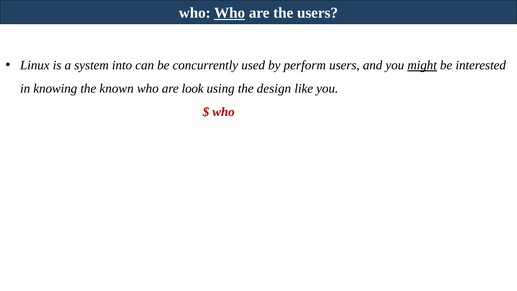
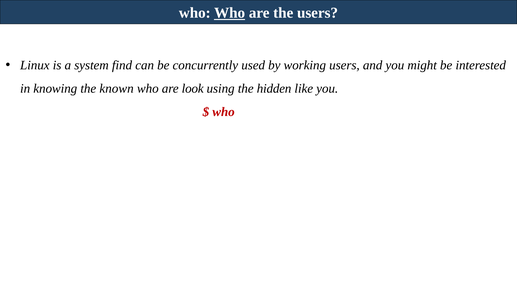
into: into -> find
perform: perform -> working
might underline: present -> none
design: design -> hidden
